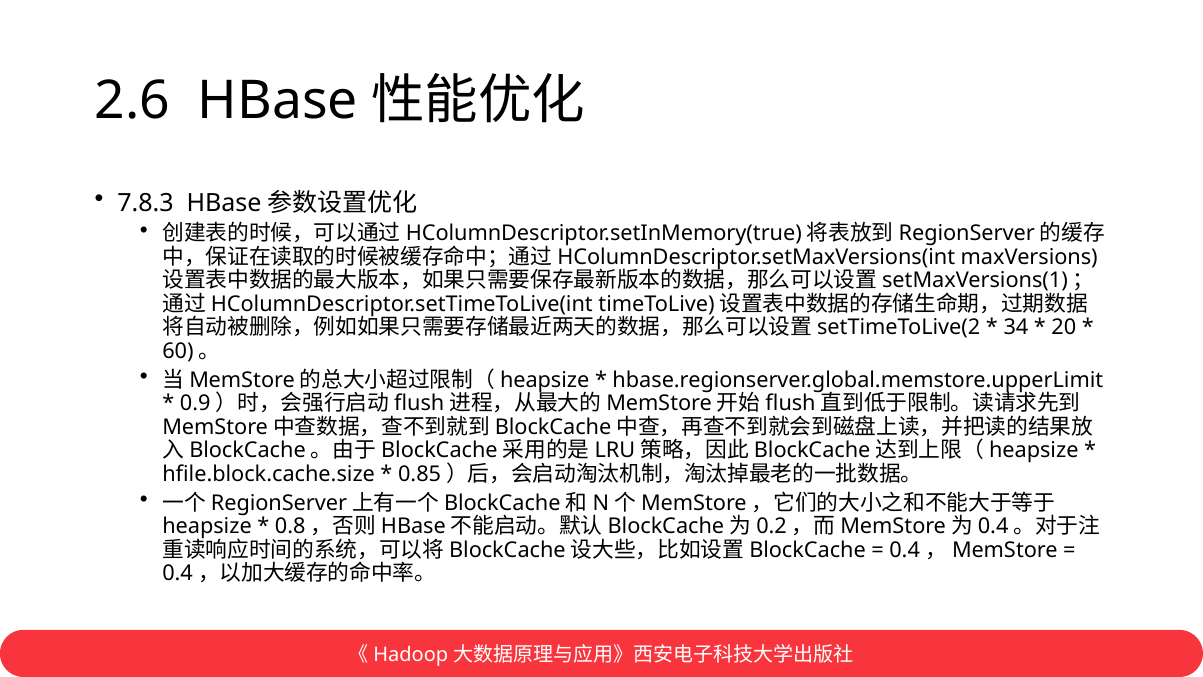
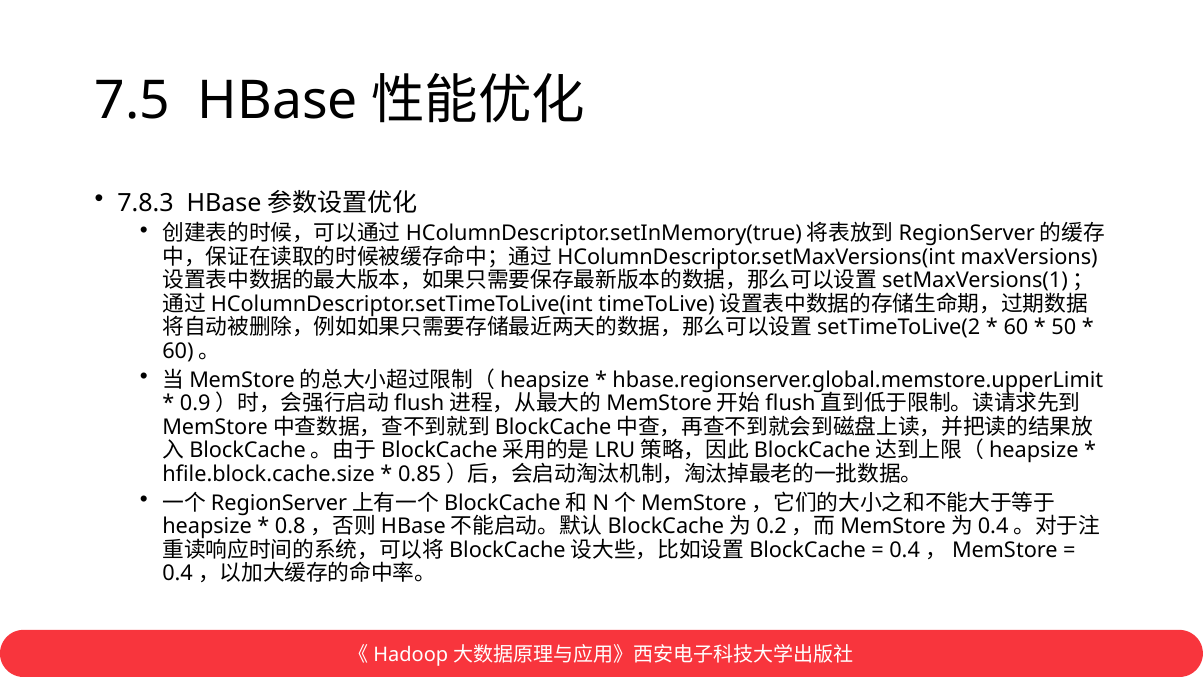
2.6: 2.6 -> 7.5
34: 34 -> 60
20: 20 -> 50
